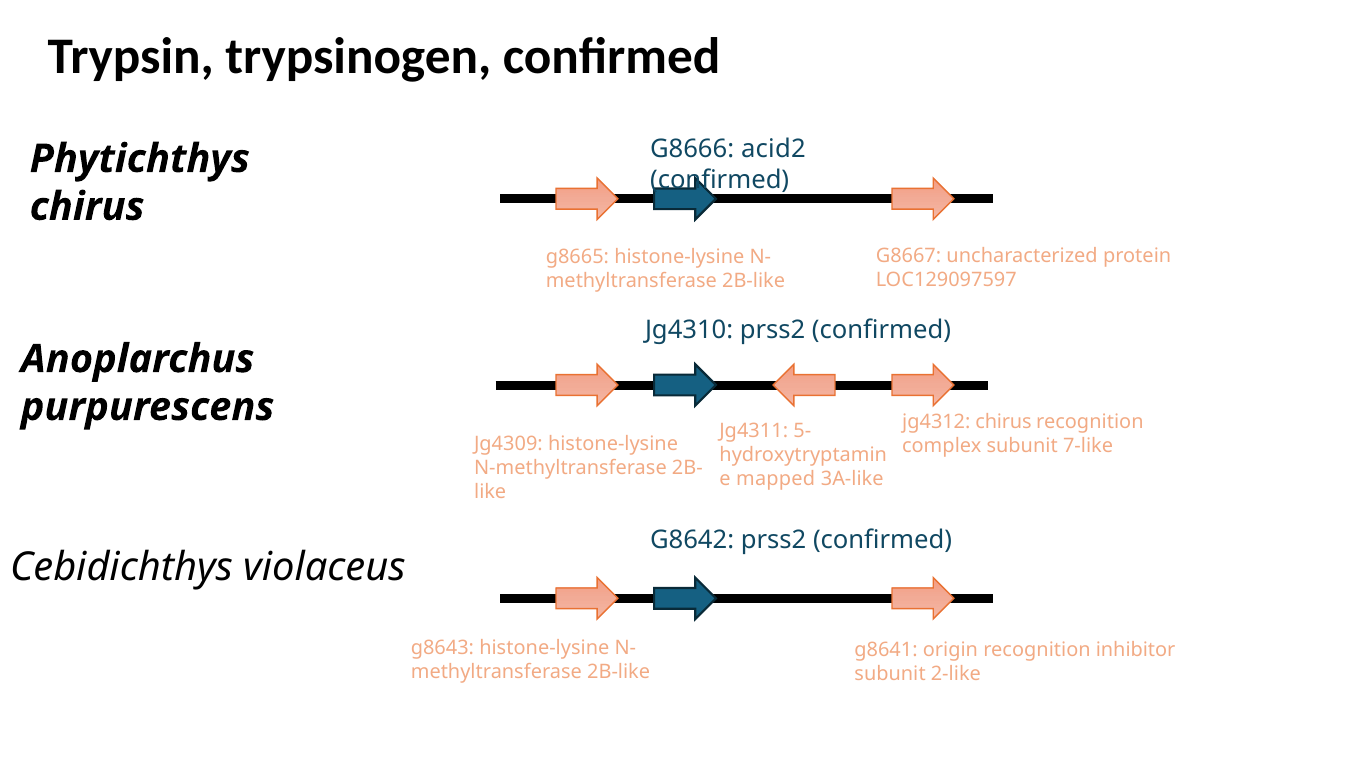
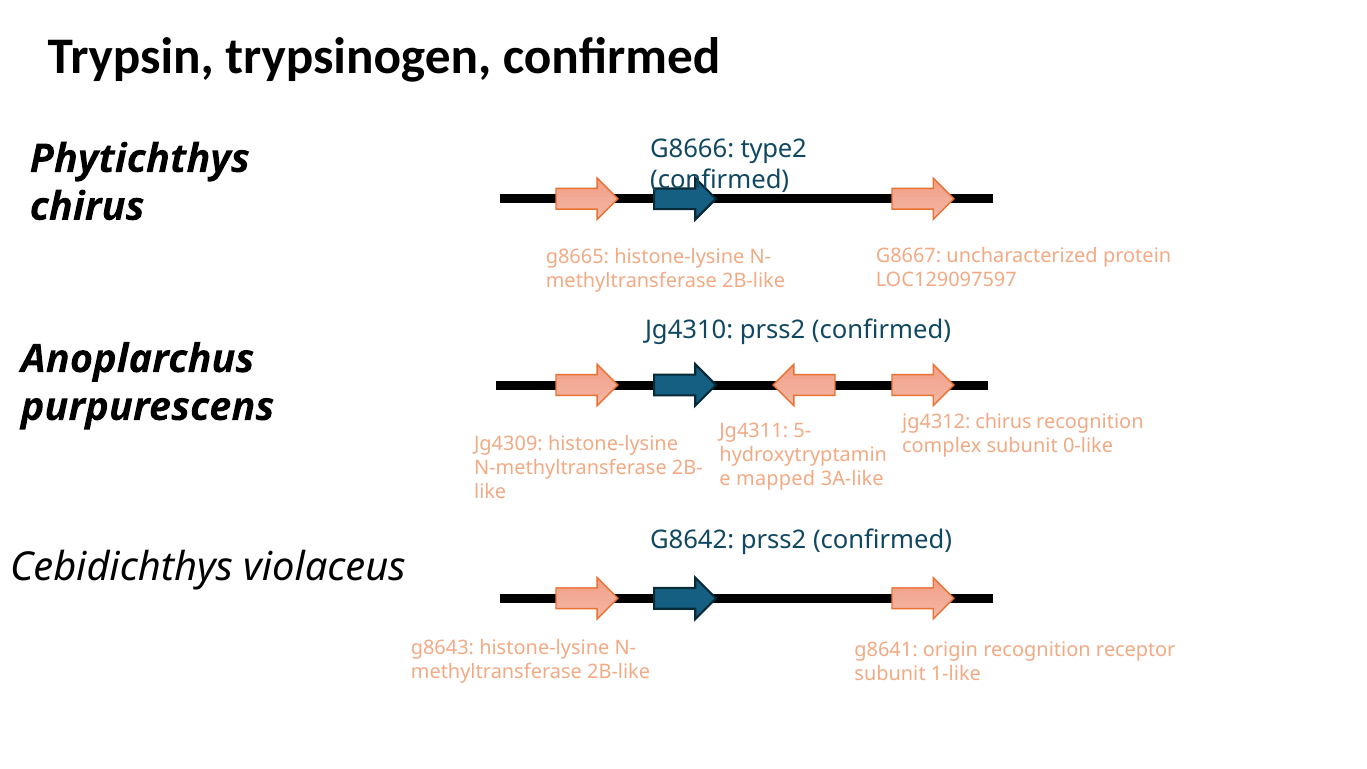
acid2: acid2 -> type2
7-like: 7-like -> 0-like
inhibitor: inhibitor -> receptor
2-like: 2-like -> 1-like
